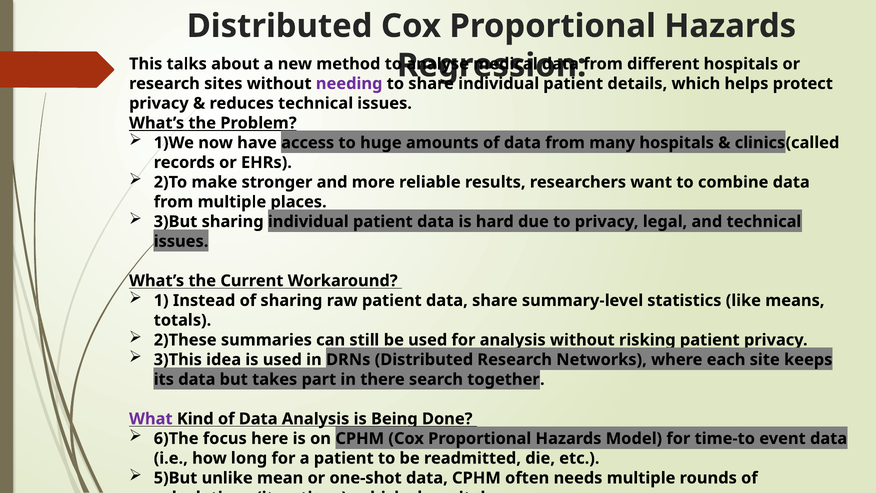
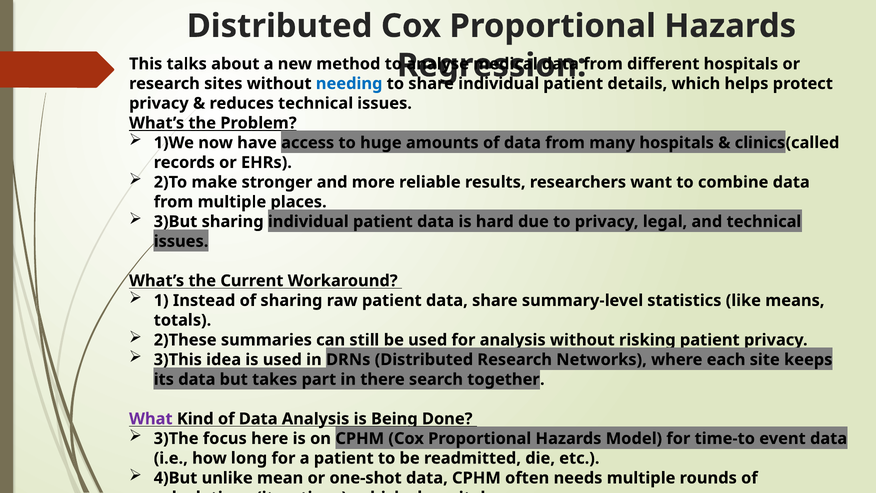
needing colour: purple -> blue
6)The: 6)The -> 3)The
5)But: 5)But -> 4)But
